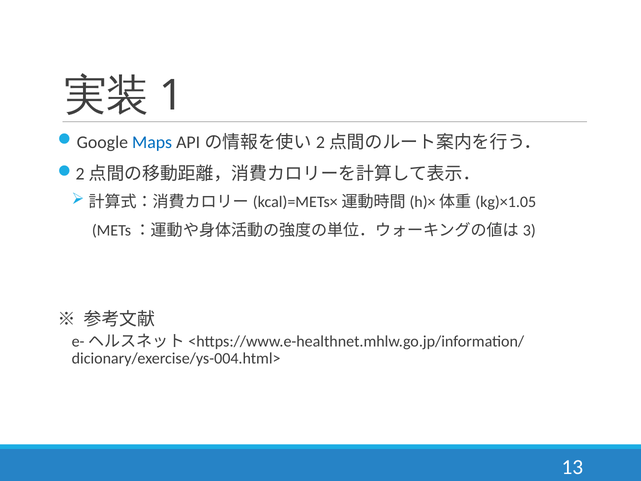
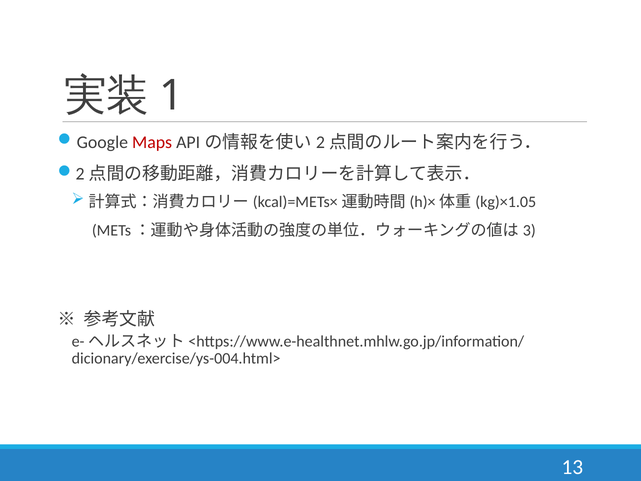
Maps colour: blue -> red
